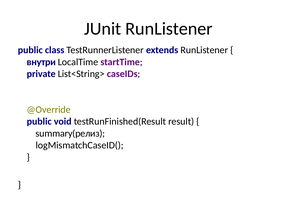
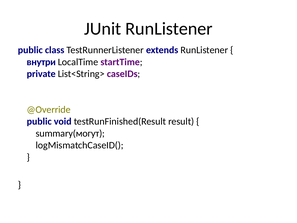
summary(релиз: summary(релиз -> summary(могут
